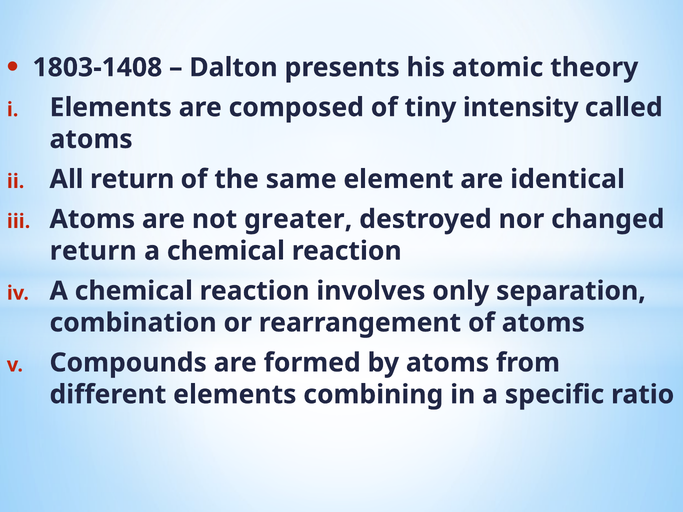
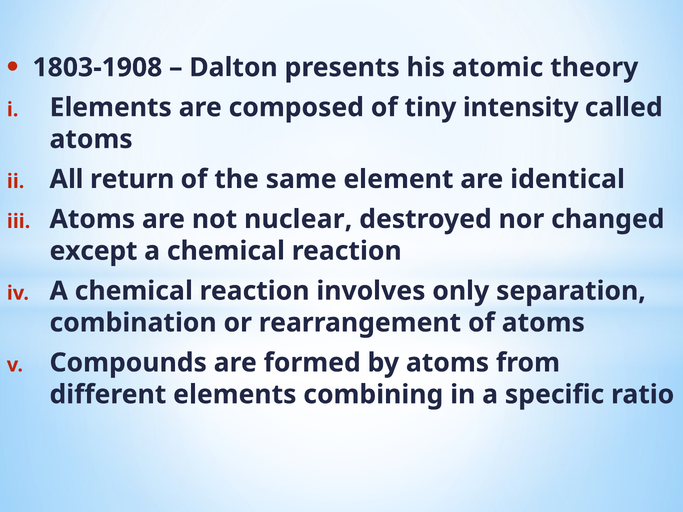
1803-1408: 1803-1408 -> 1803-1908
greater: greater -> nuclear
return at (93, 251): return -> except
